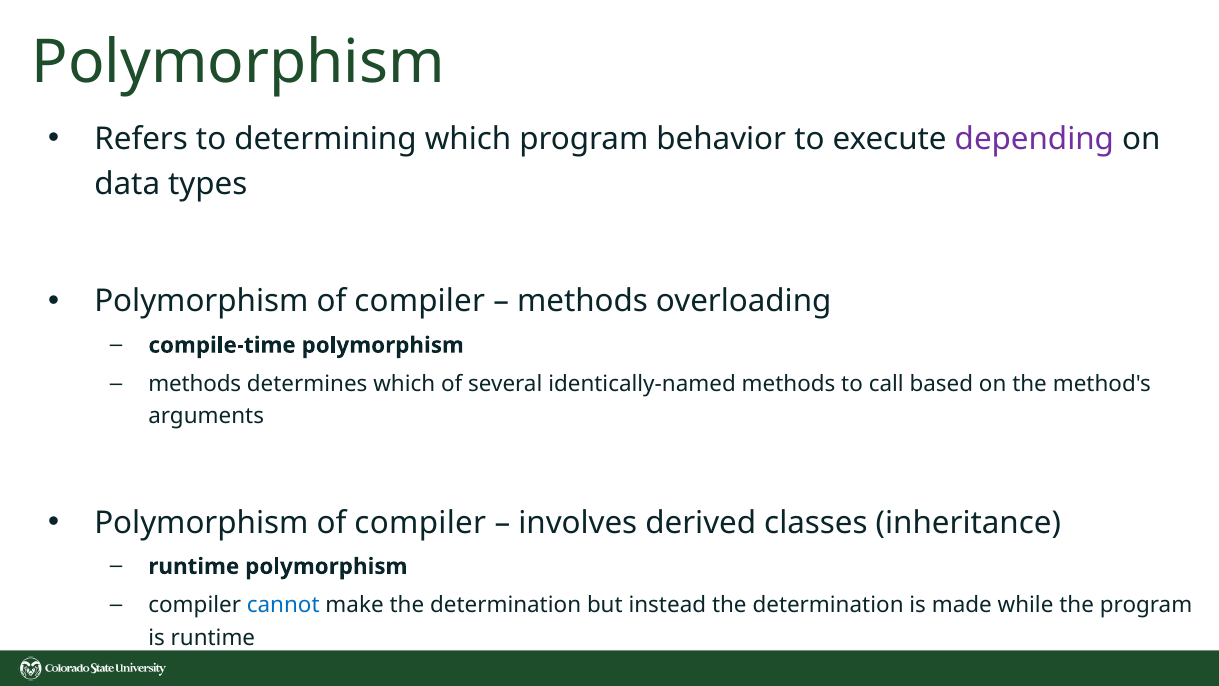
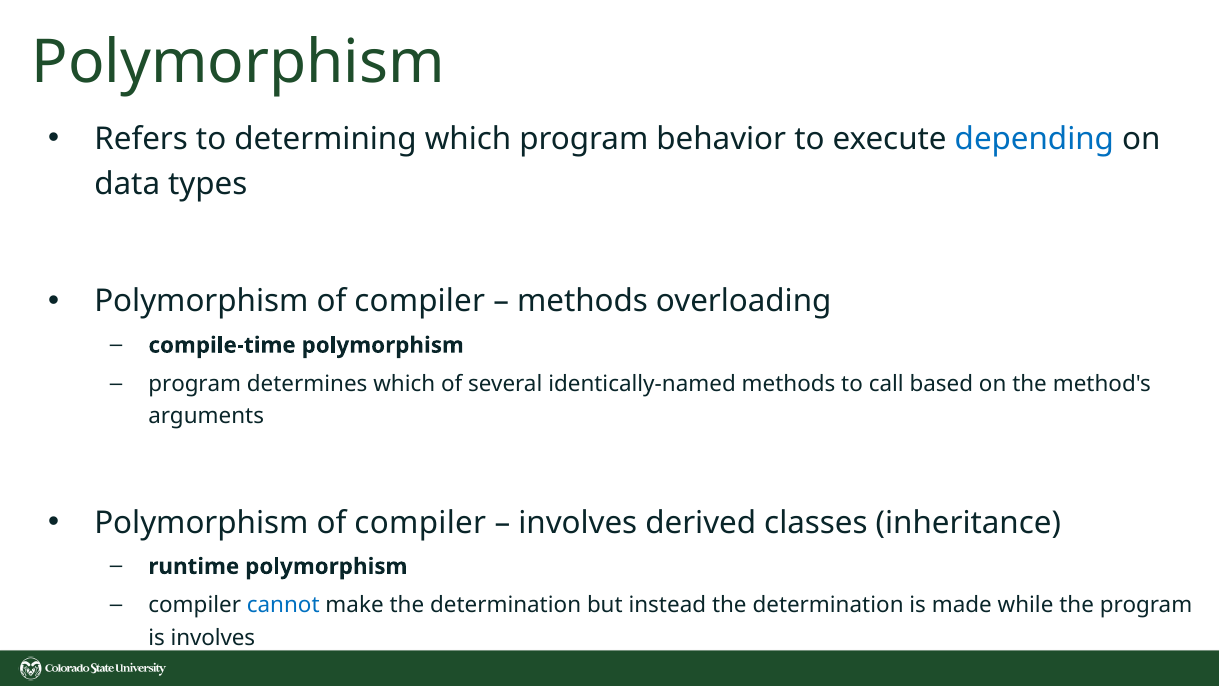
depending colour: purple -> blue
methods at (195, 384): methods -> program
is runtime: runtime -> involves
